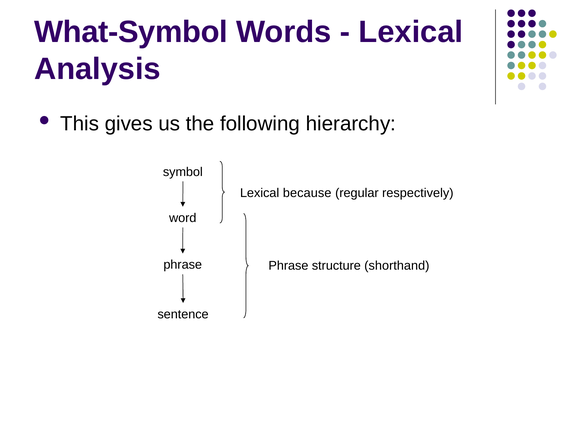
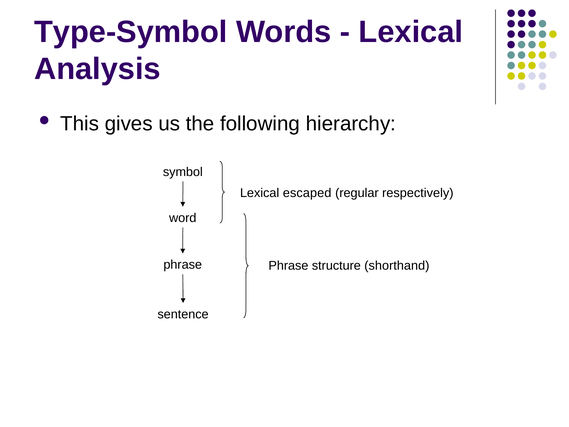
What-Symbol: What-Symbol -> Type-Symbol
because: because -> escaped
